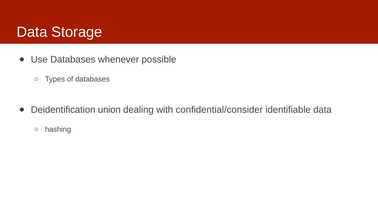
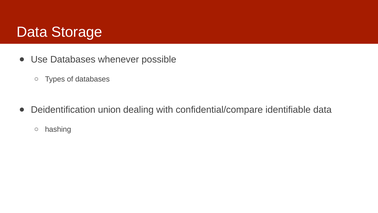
confidential/consider: confidential/consider -> confidential/compare
